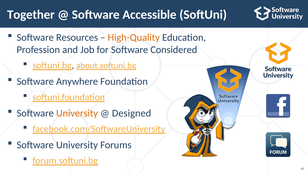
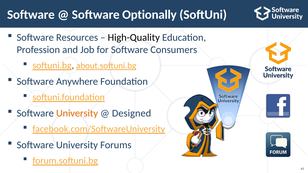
Together at (31, 15): Together -> Software
Accessible: Accessible -> Optionally
High-Quality colour: orange -> black
Considered: Considered -> Consumers
